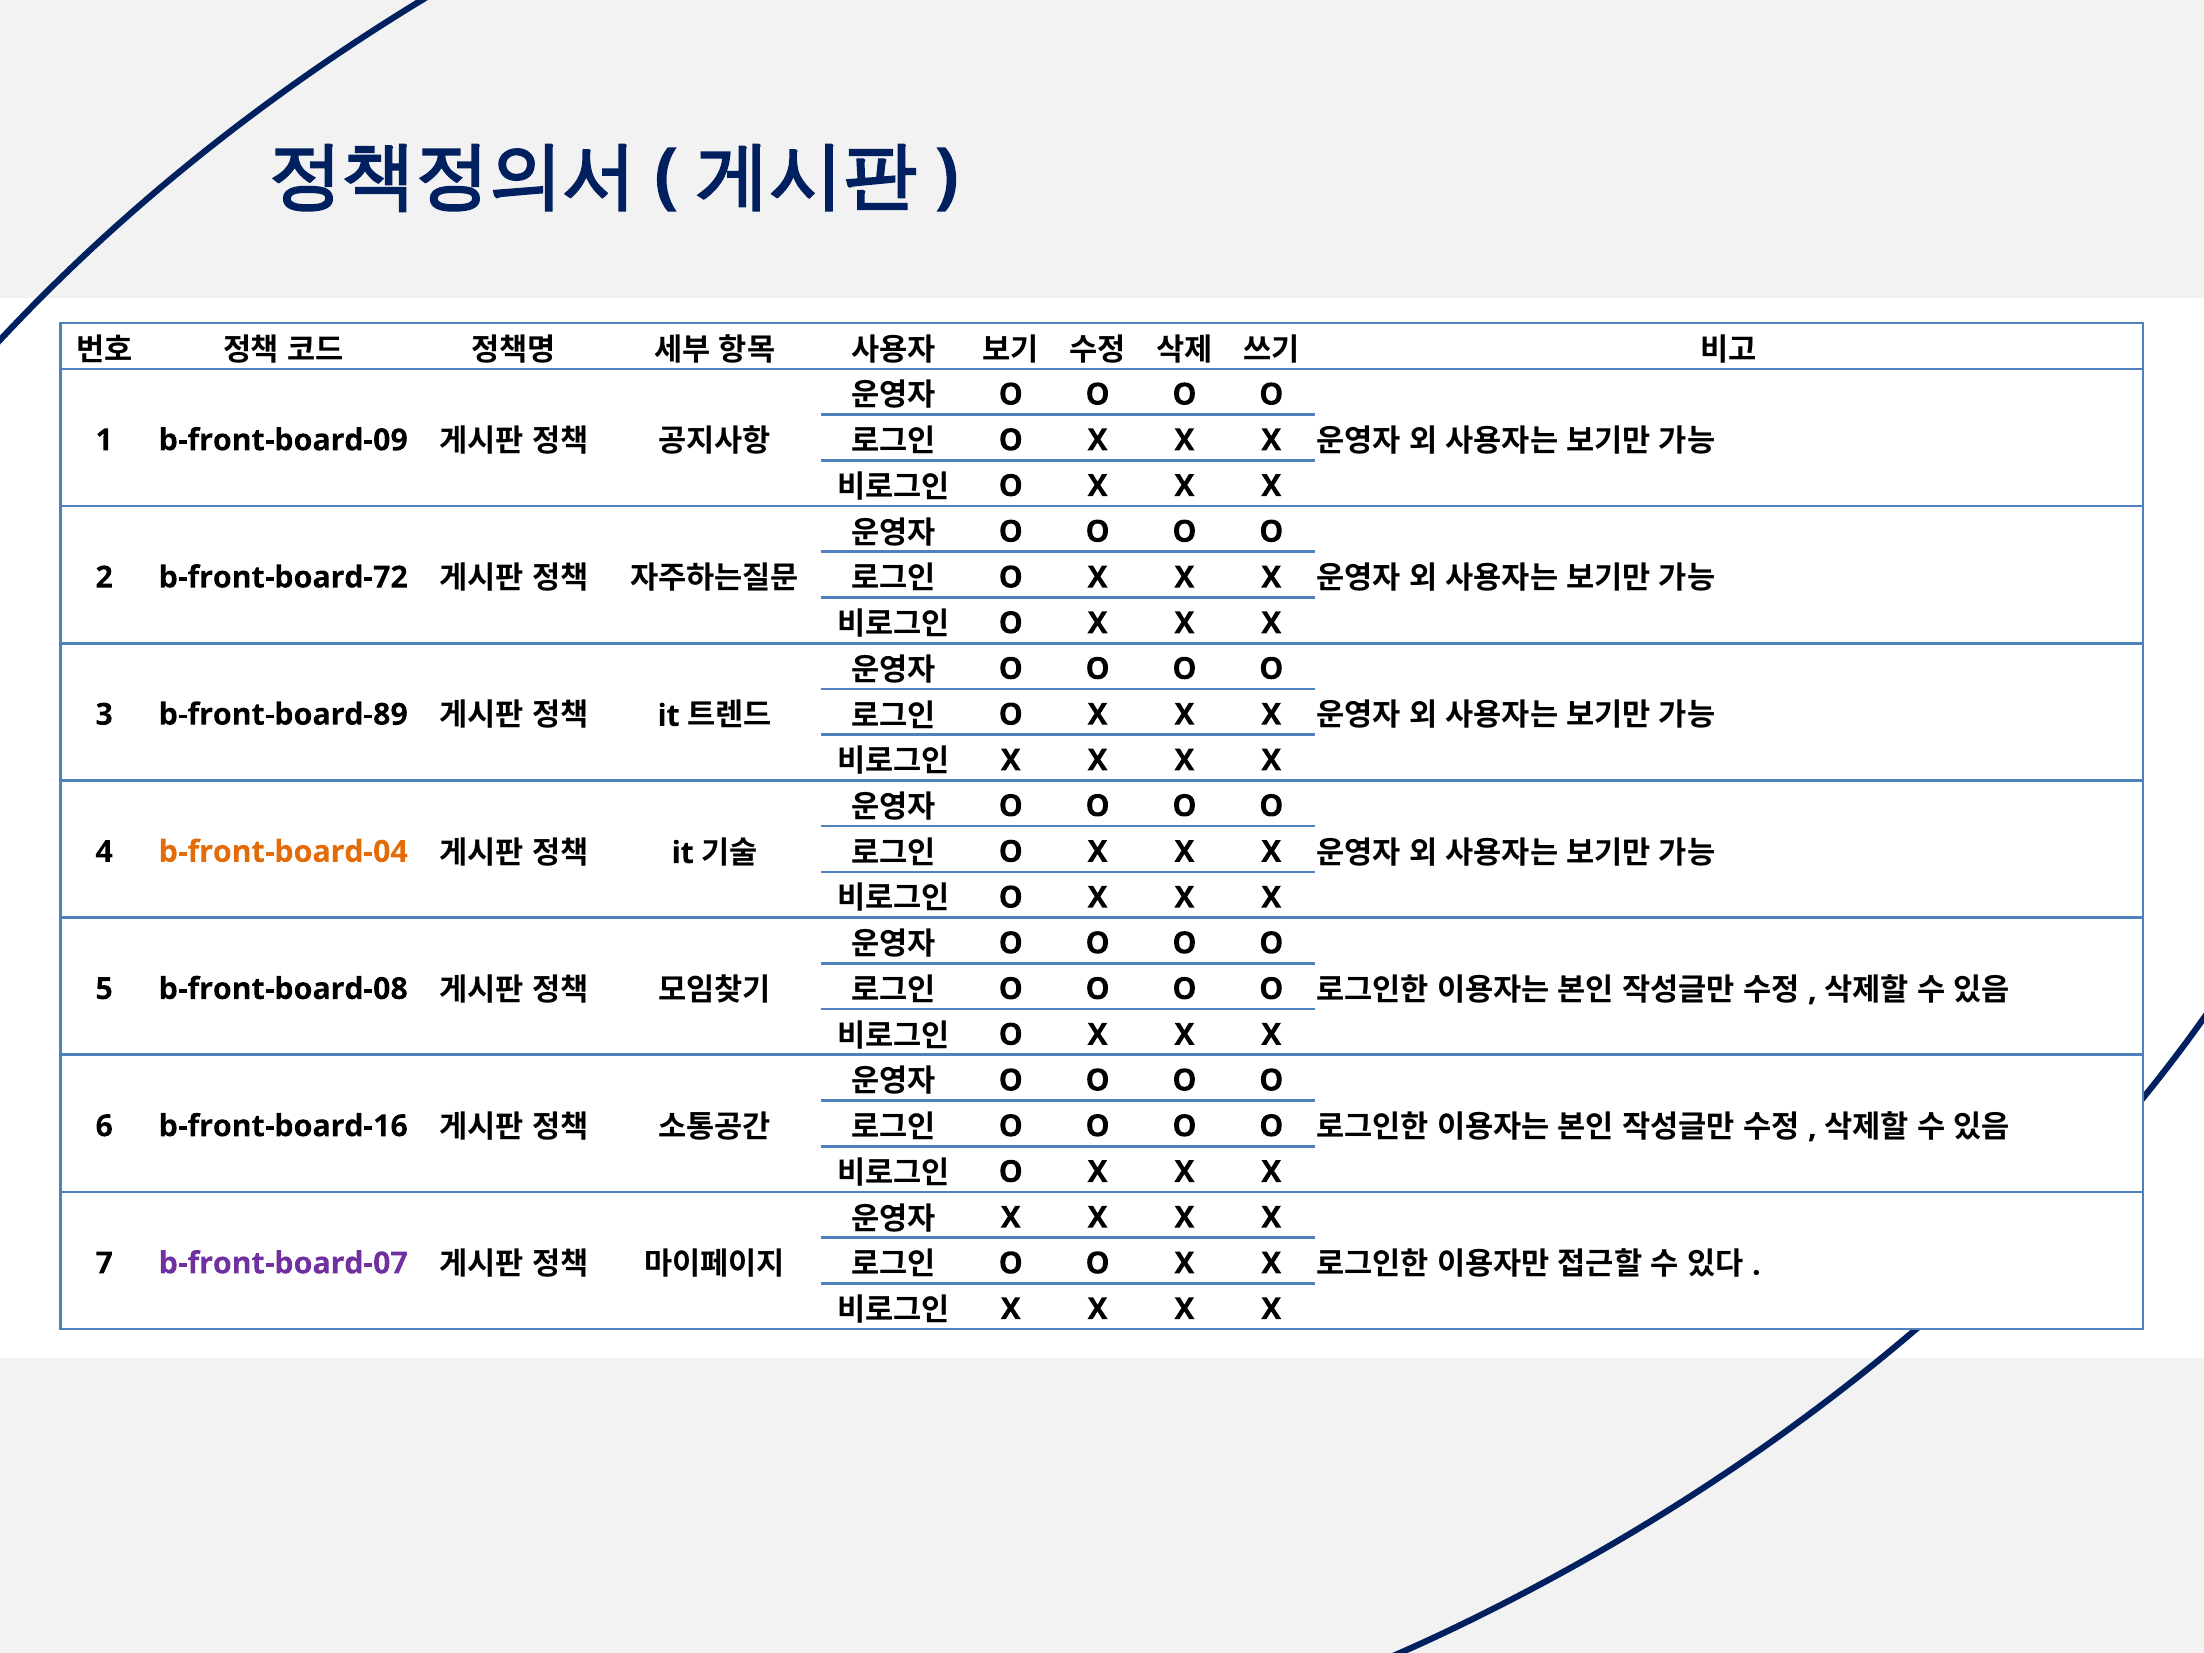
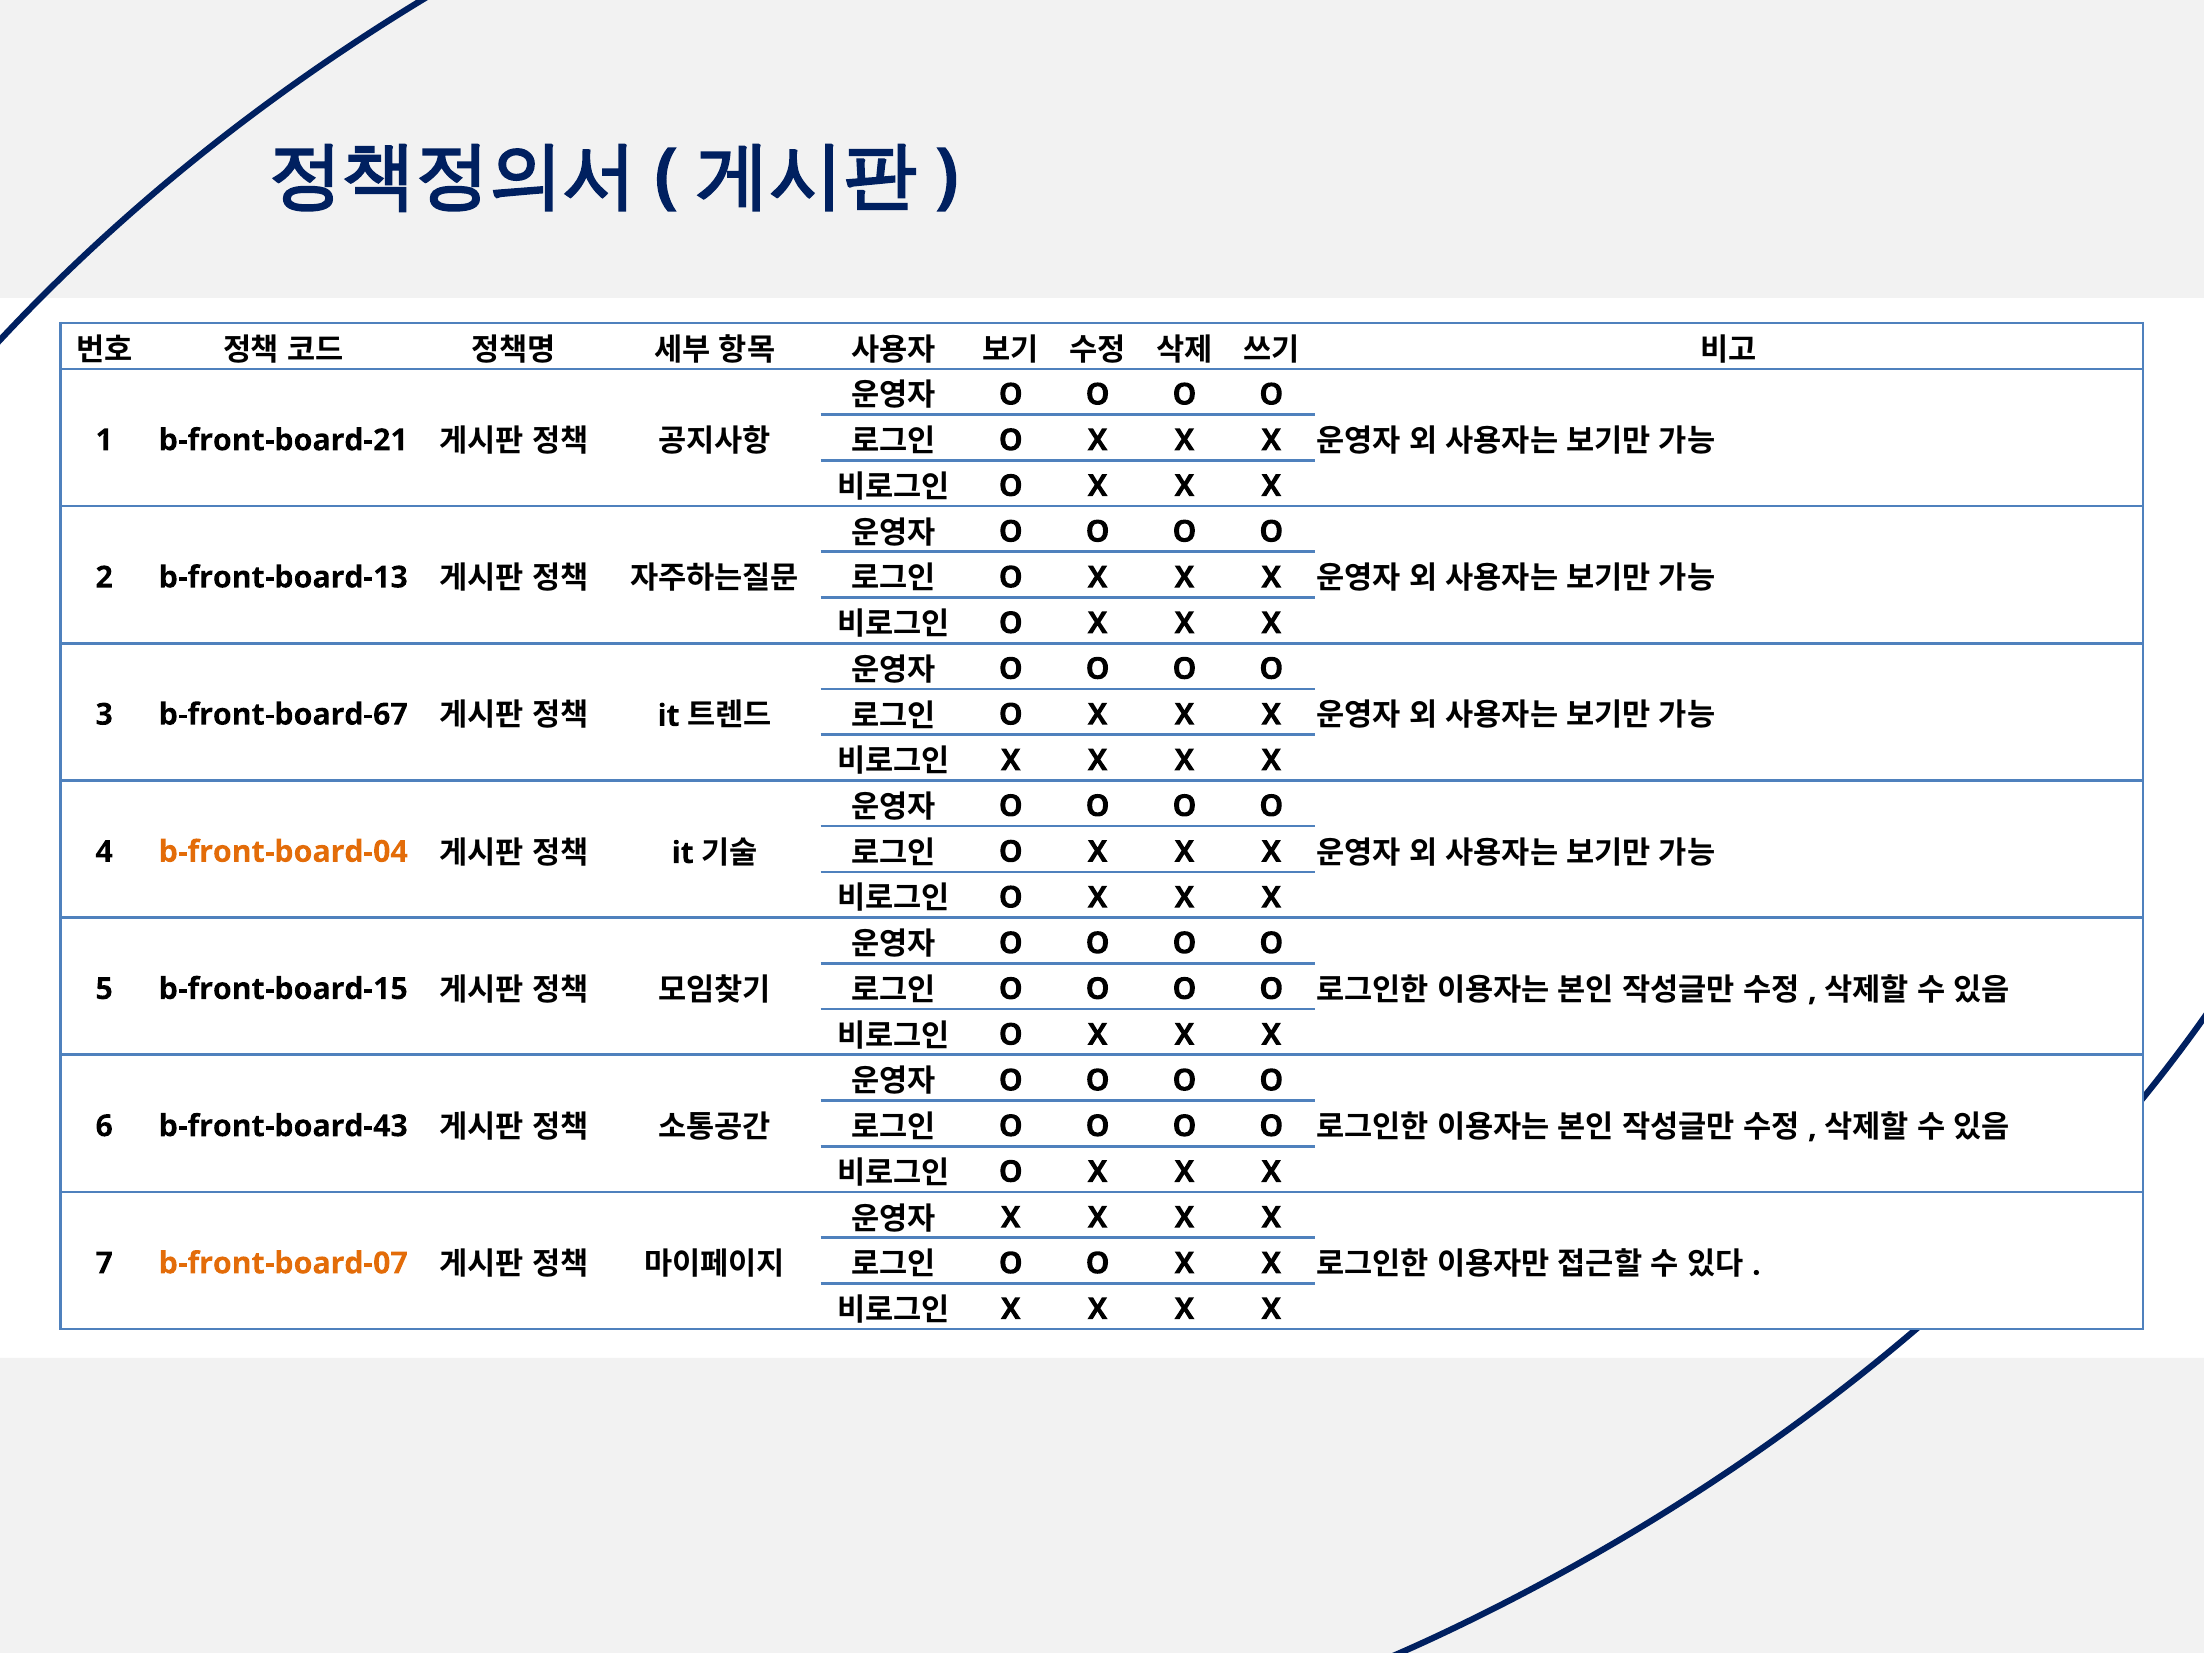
b-front-board-09: b-front-board-09 -> b-front-board-21
b-front-board-72: b-front-board-72 -> b-front-board-13
b-front-board-89: b-front-board-89 -> b-front-board-67
b-front-board-08: b-front-board-08 -> b-front-board-15
b-front-board-16: b-front-board-16 -> b-front-board-43
b-front-board-07 colour: purple -> orange
